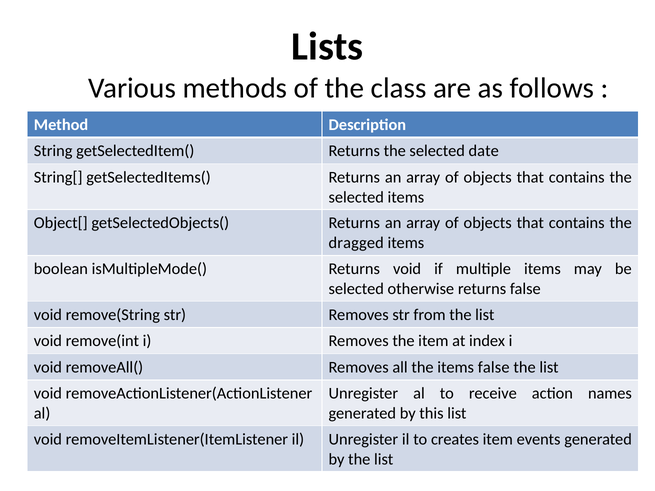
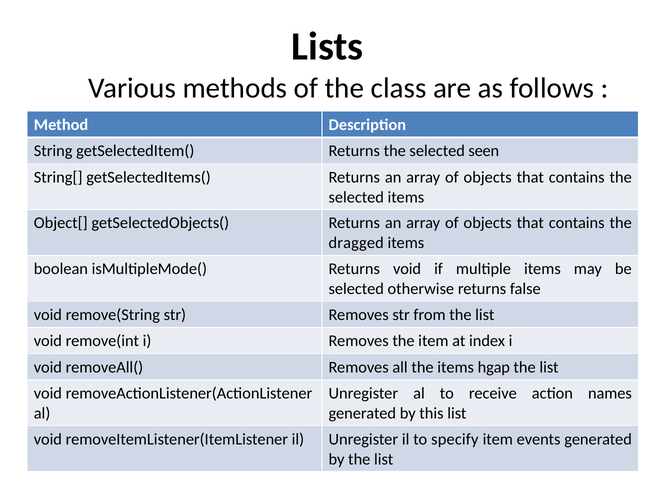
date: date -> seen
items false: false -> hgap
creates: creates -> specify
